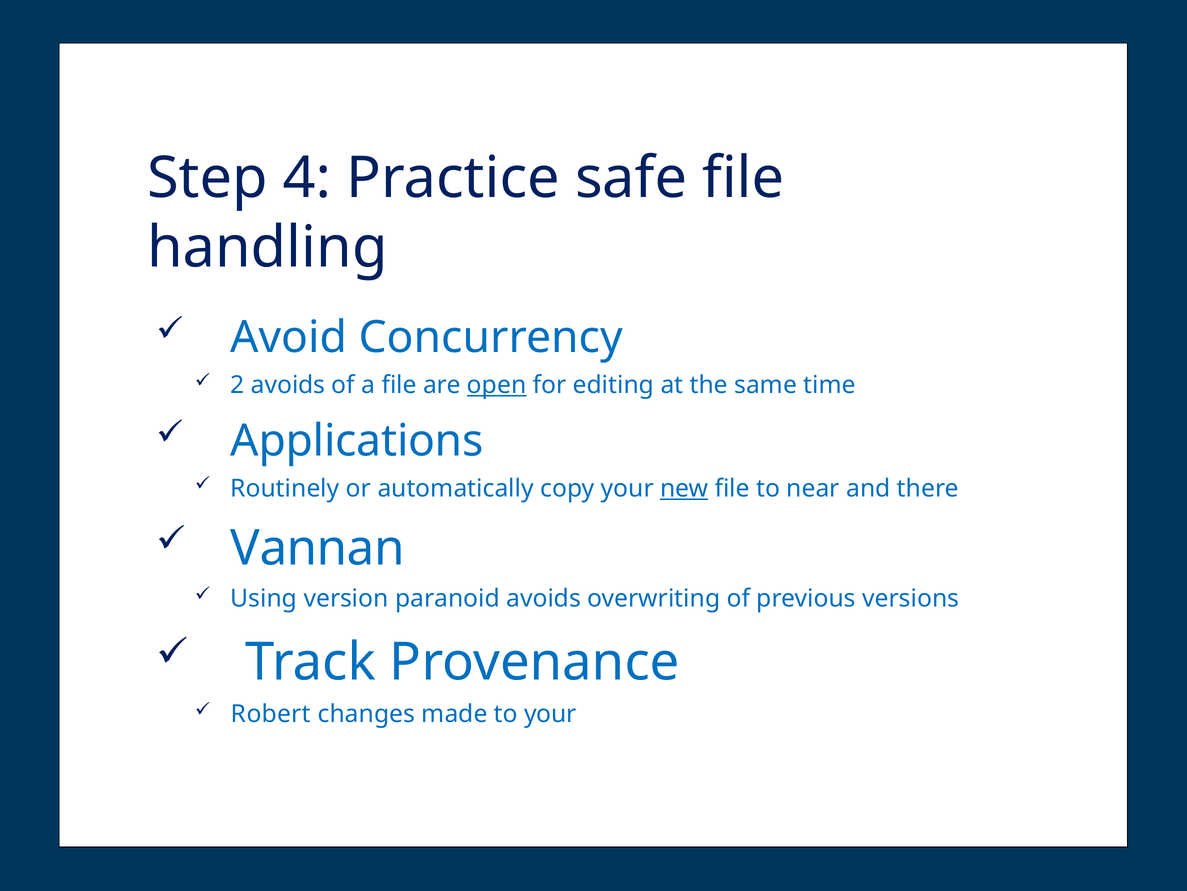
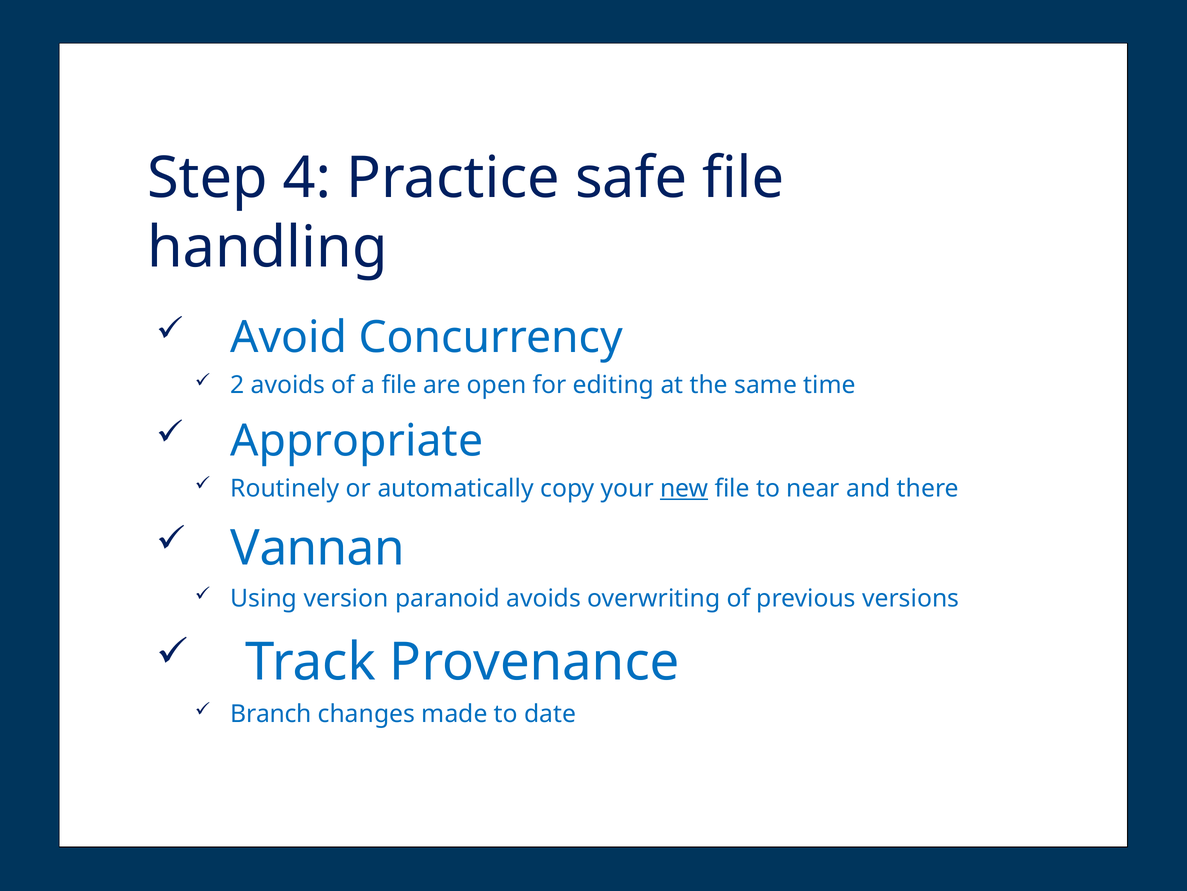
open underline: present -> none
Applications: Applications -> Appropriate
Robert: Robert -> Branch
to your: your -> date
